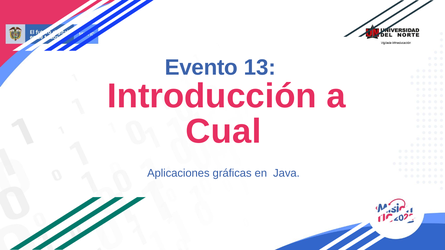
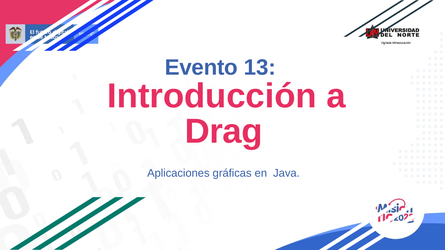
Cual: Cual -> Drag
